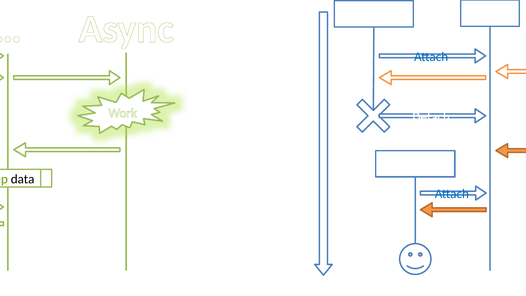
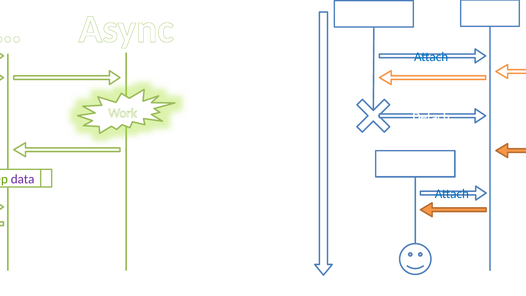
data colour: black -> purple
